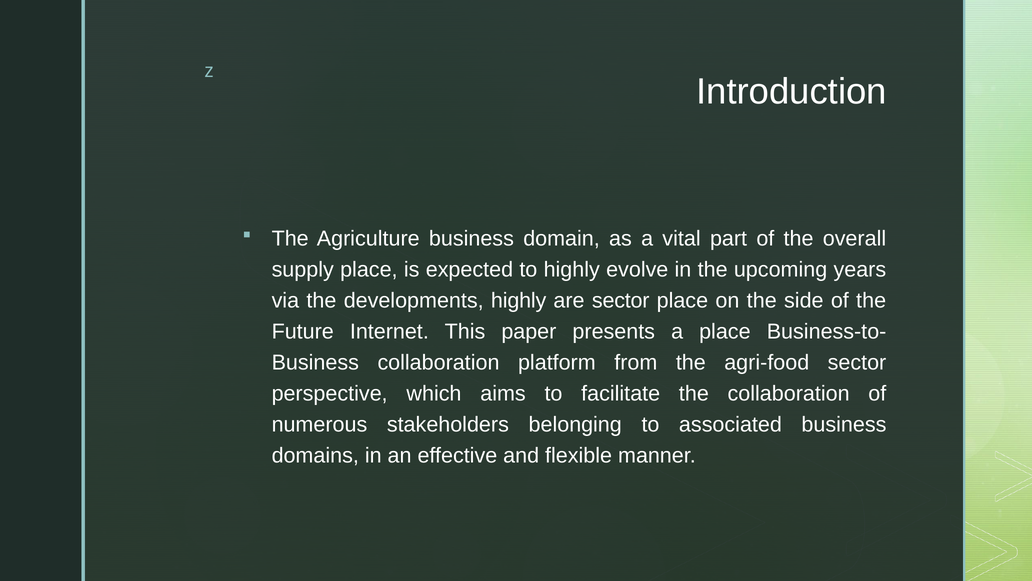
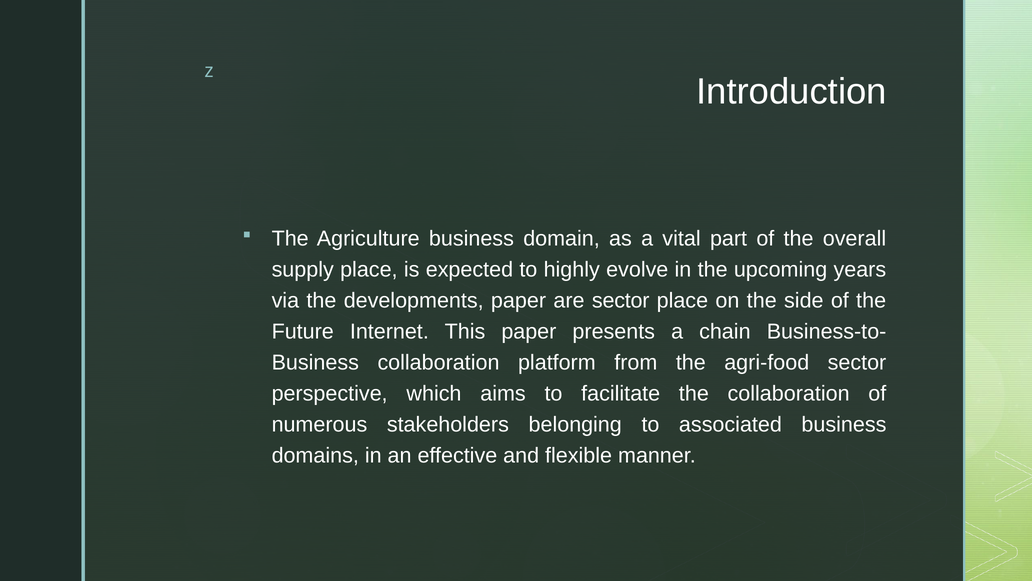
developments highly: highly -> paper
a place: place -> chain
